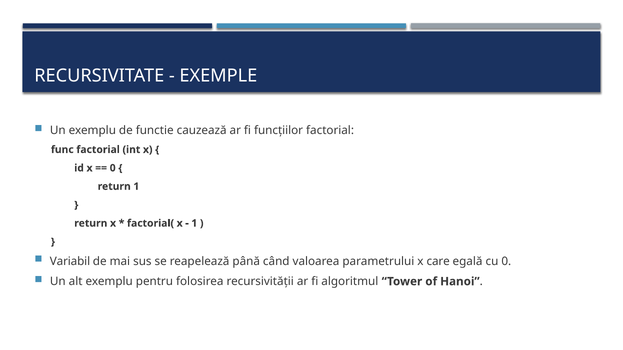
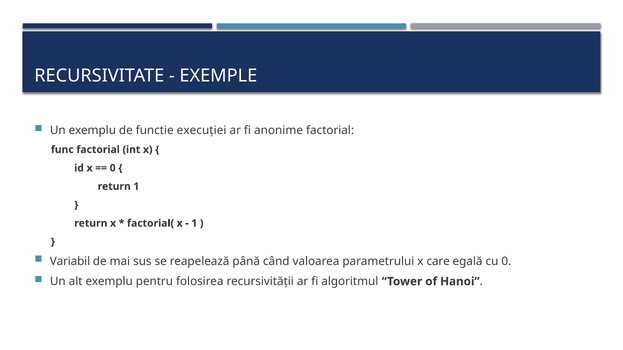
cauzează: cauzează -> execuției
funcțiilor: funcțiilor -> anonime
